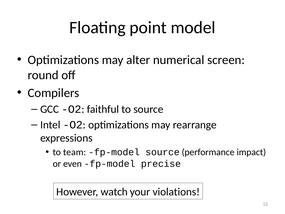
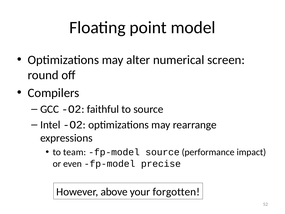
watch: watch -> above
violations: violations -> forgotten
